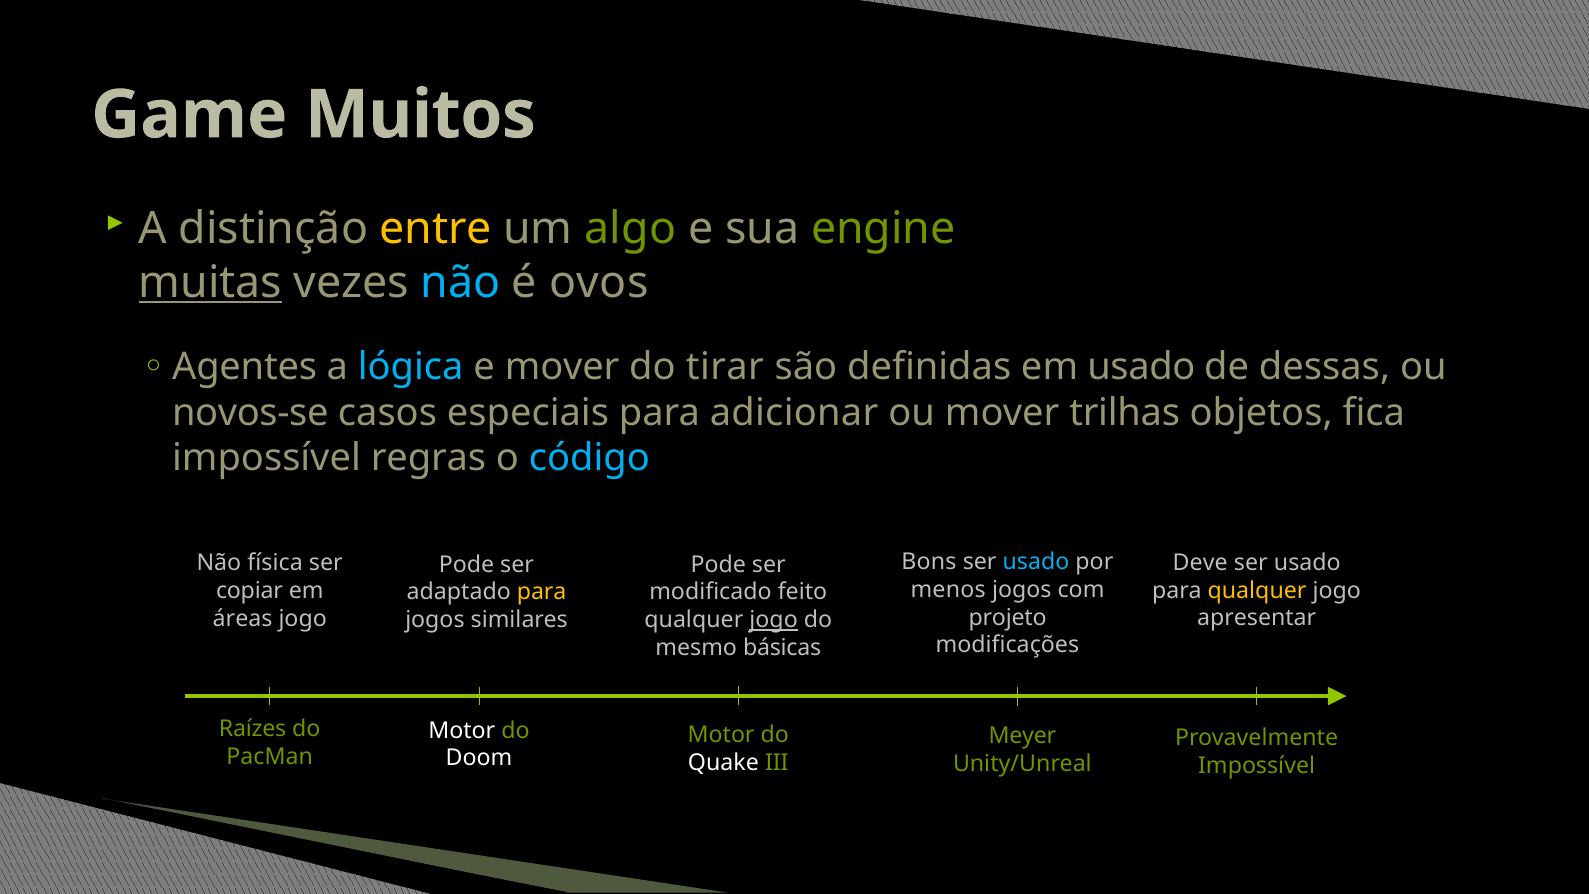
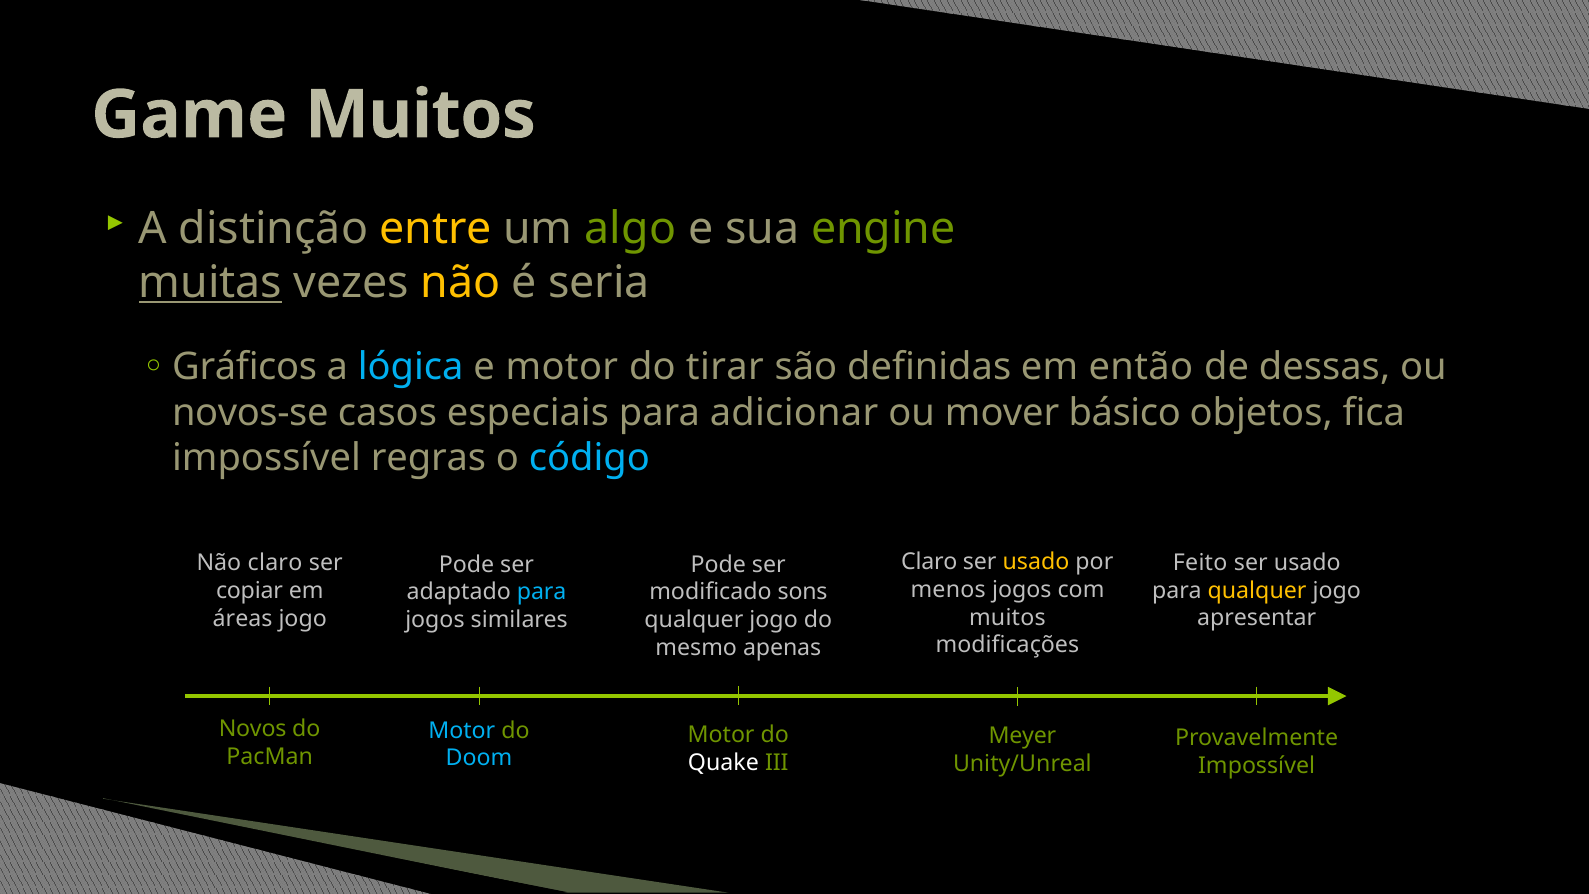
não at (460, 283) colour: light blue -> yellow
ovos: ovos -> seria
Agentes: Agentes -> Gráficos
e mover: mover -> motor
em usado: usado -> então
trilhas: trilhas -> básico
Bons at (929, 562): Bons -> Claro
usado at (1036, 562) colour: light blue -> yellow
Deve: Deve -> Feito
Não física: física -> claro
para at (542, 592) colour: yellow -> light blue
feito: feito -> sons
projeto at (1008, 617): projeto -> muitos
jogo at (774, 620) underline: present -> none
básicas: básicas -> apenas
Raízes: Raízes -> Novos
Motor at (462, 730) colour: white -> light blue
Doom colour: white -> light blue
